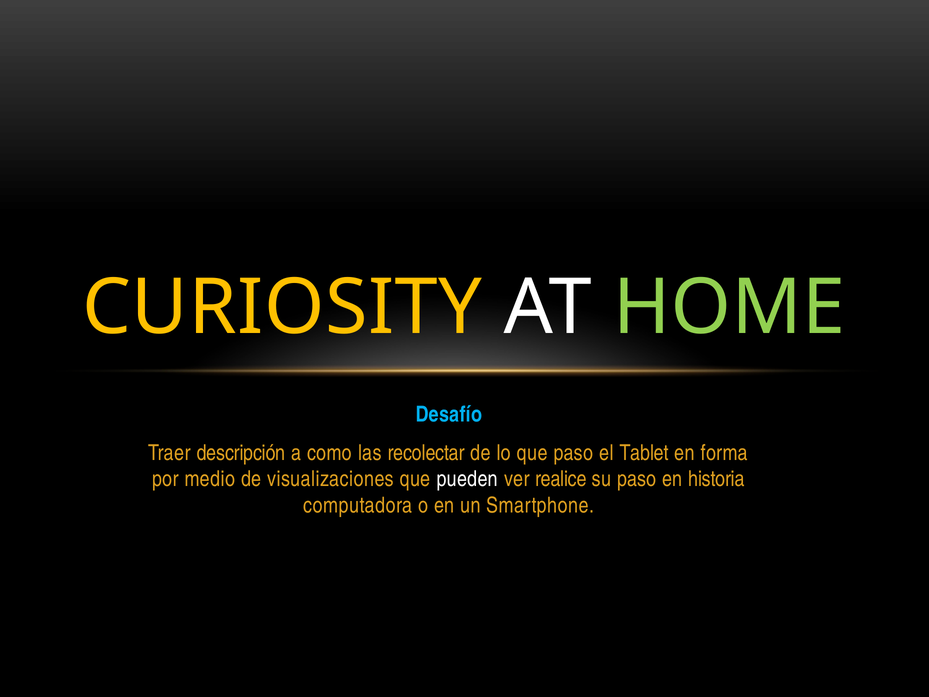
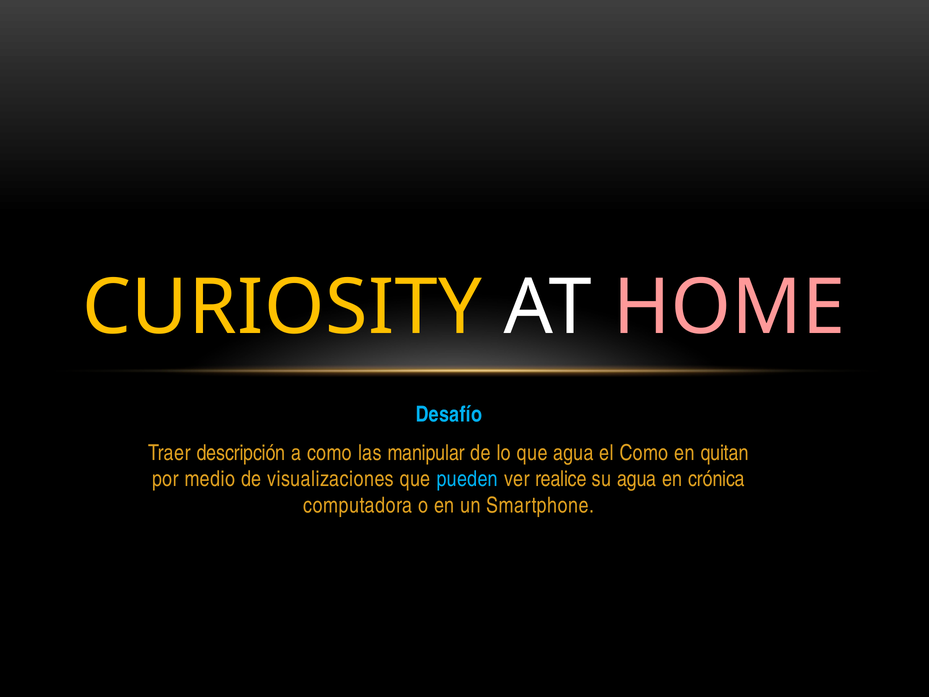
HOME colour: light green -> pink
recolectar: recolectar -> manipular
que paso: paso -> agua
el Tablet: Tablet -> Como
forma: forma -> quitan
pueden colour: white -> light blue
su paso: paso -> agua
historia: historia -> crónica
